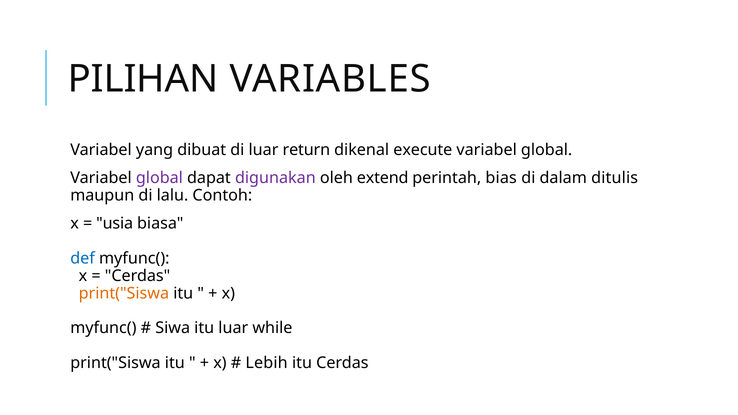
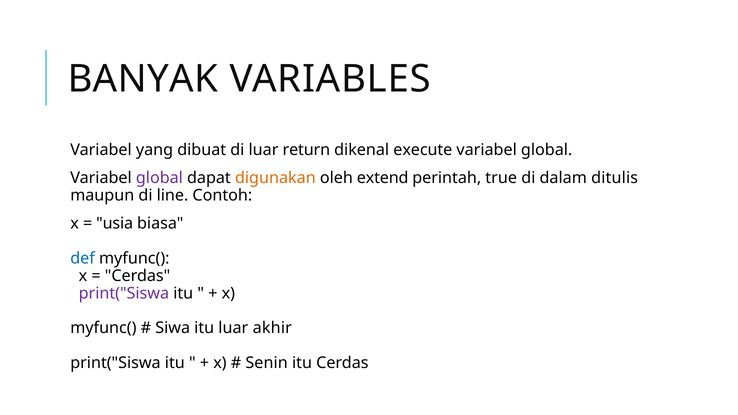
PILIHAN: PILIHAN -> BANYAK
digunakan colour: purple -> orange
bias: bias -> true
lalu: lalu -> line
print("Siswa at (124, 293) colour: orange -> purple
while: while -> akhir
Lebih: Lebih -> Senin
